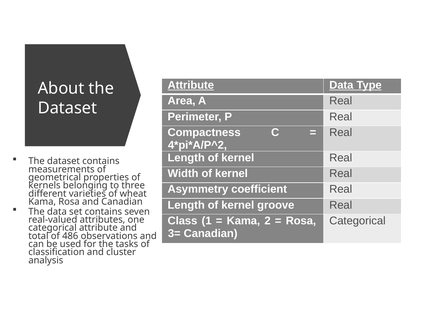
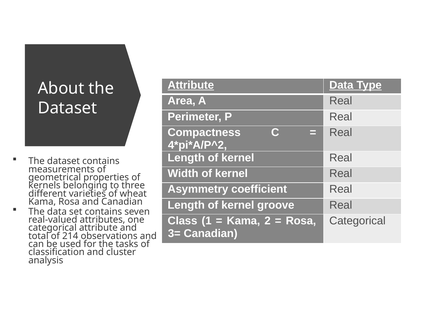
486: 486 -> 214
